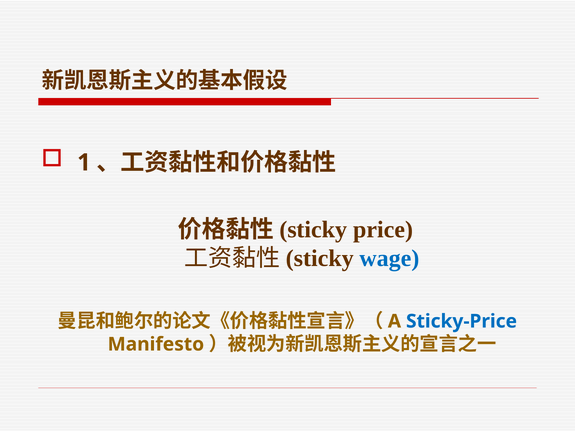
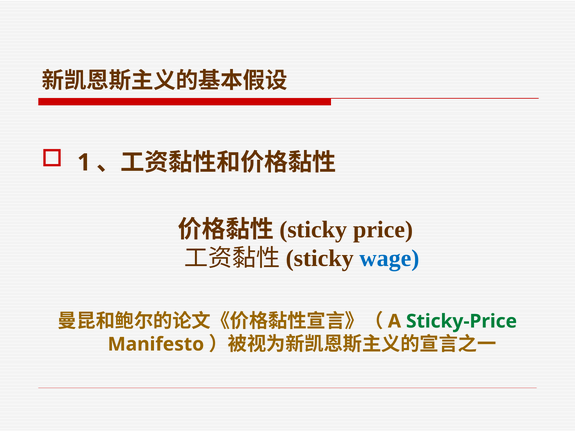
Sticky-Price colour: blue -> green
